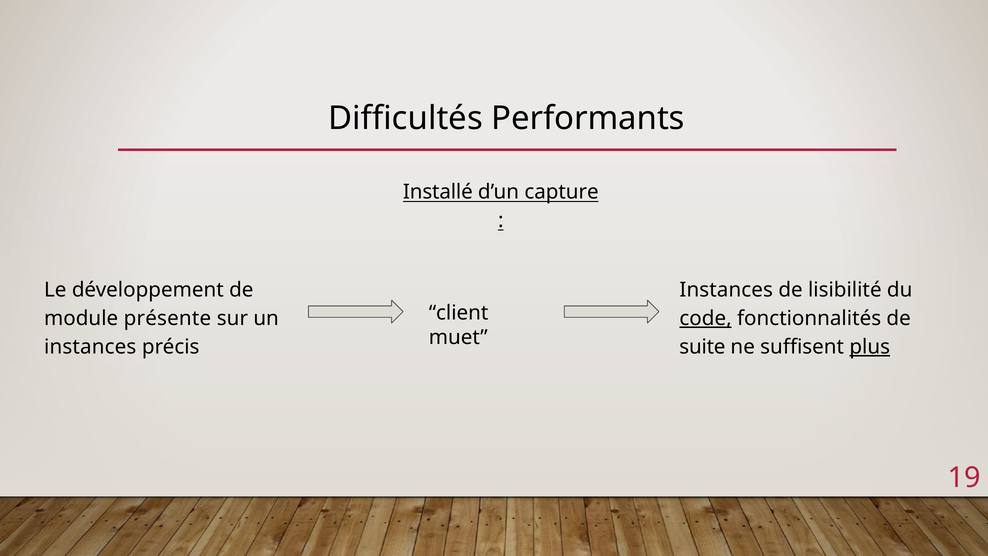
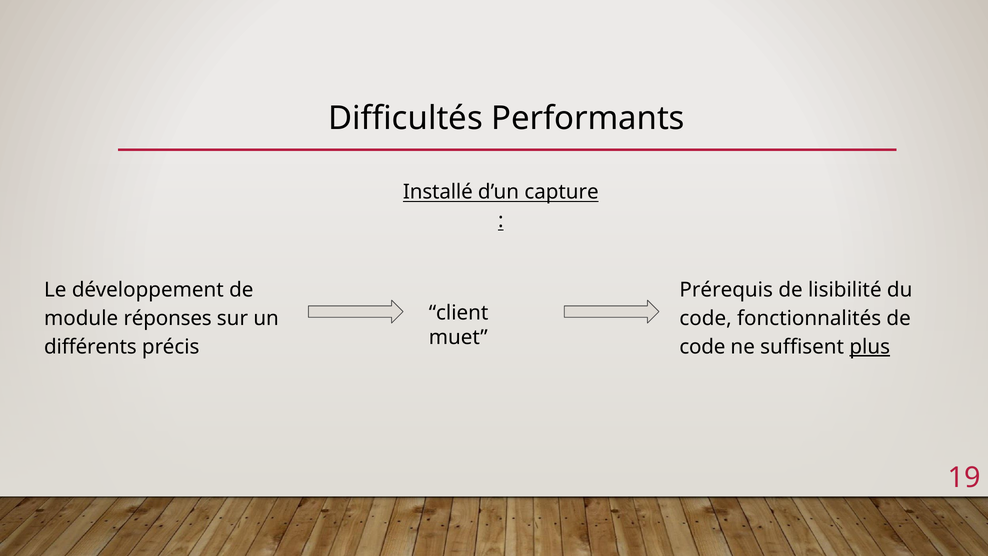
Instances at (726, 290): Instances -> Prérequis
présente: présente -> réponses
code at (706, 318) underline: present -> none
instances at (90, 347): instances -> différents
suite at (702, 347): suite -> code
